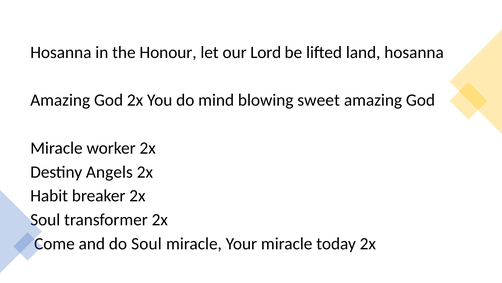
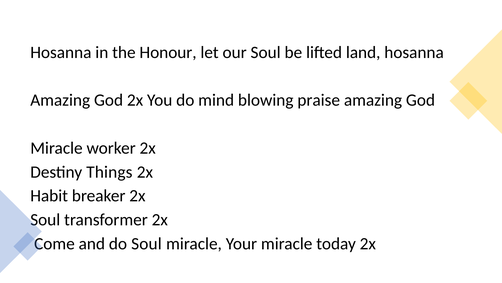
our Lord: Lord -> Soul
sweet: sweet -> praise
Angels: Angels -> Things
